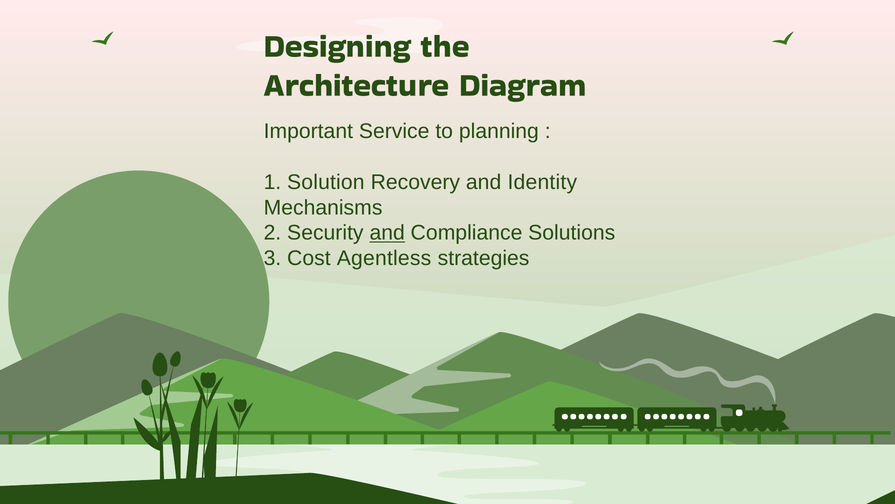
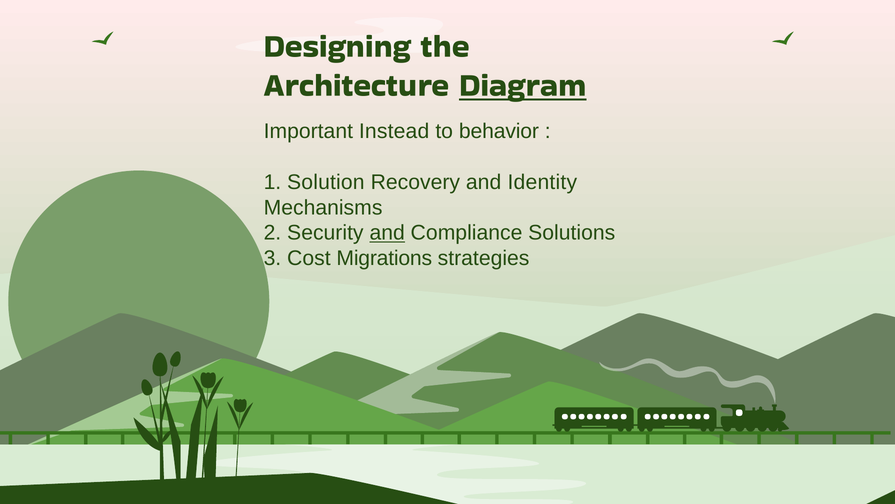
Diagram underline: none -> present
Service: Service -> Instead
planning: planning -> behavior
Agentless: Agentless -> Migrations
